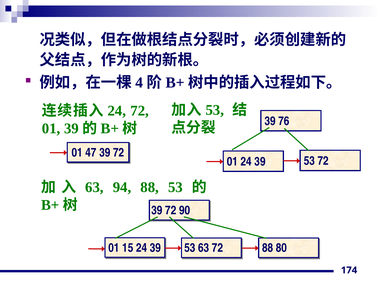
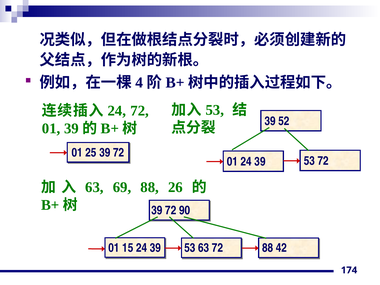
76: 76 -> 52
47: 47 -> 25
94: 94 -> 69
88 53: 53 -> 26
80: 80 -> 42
